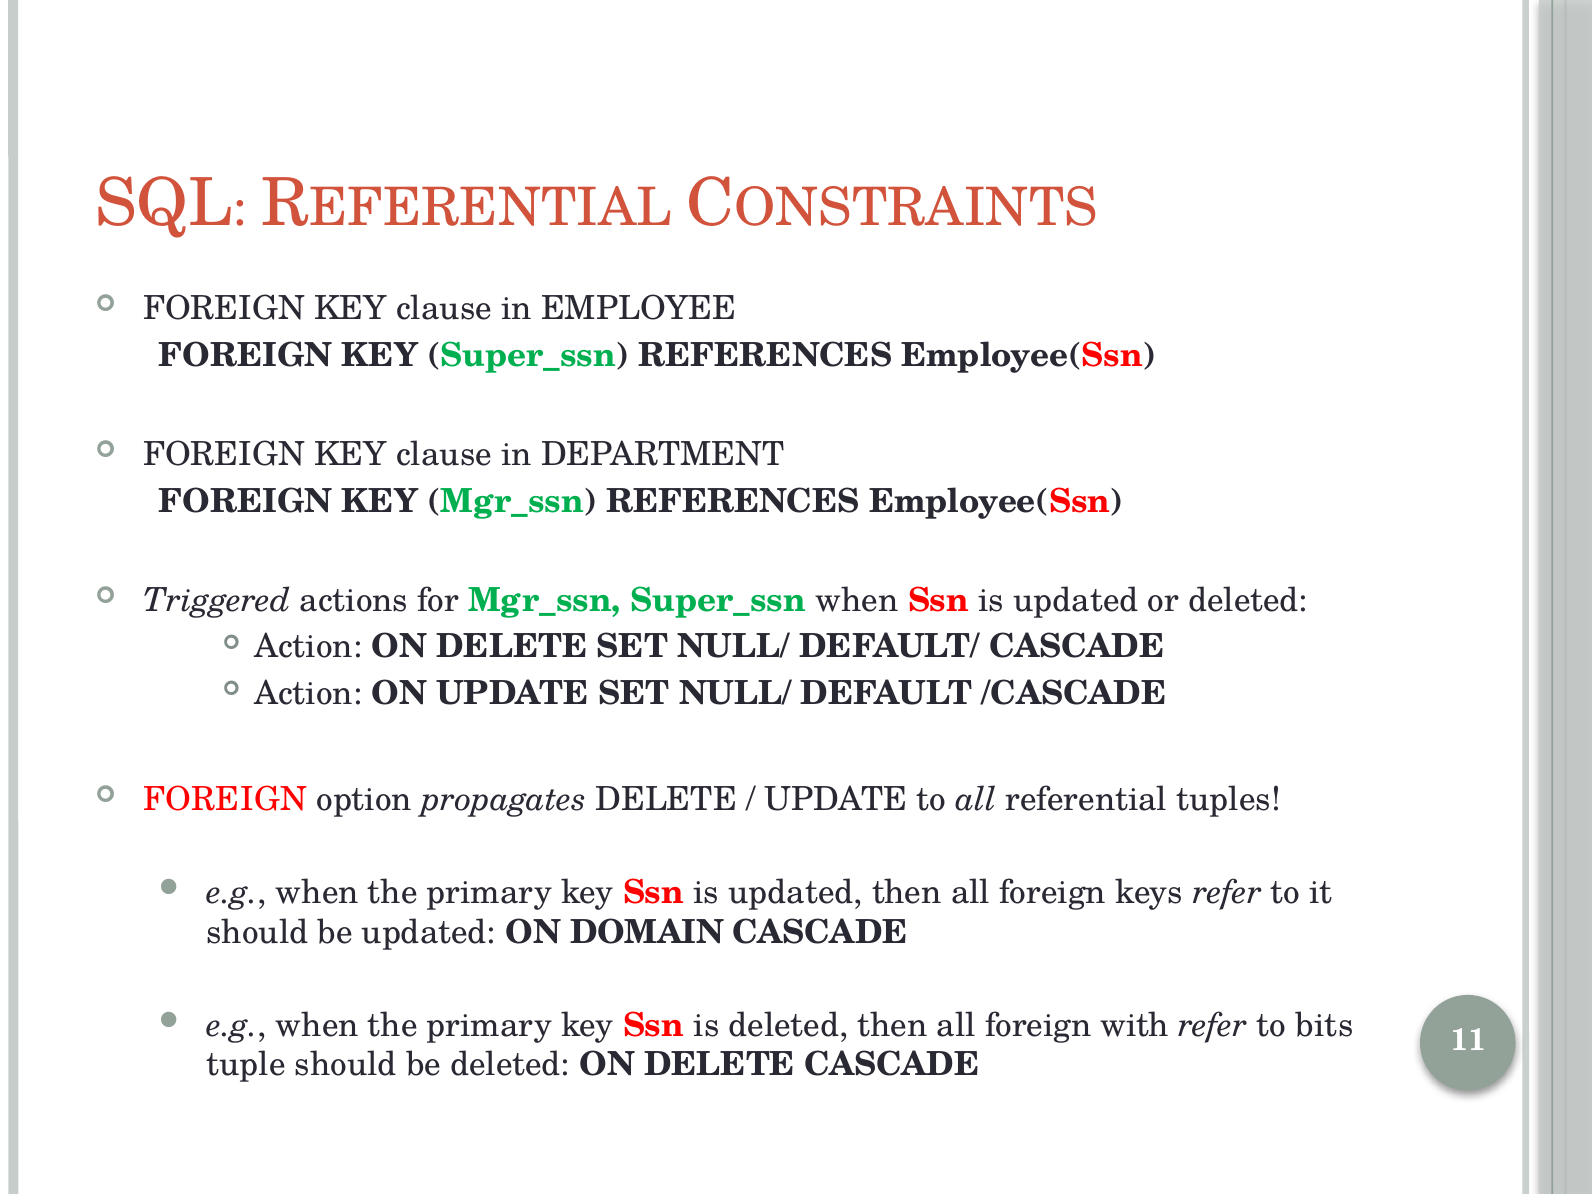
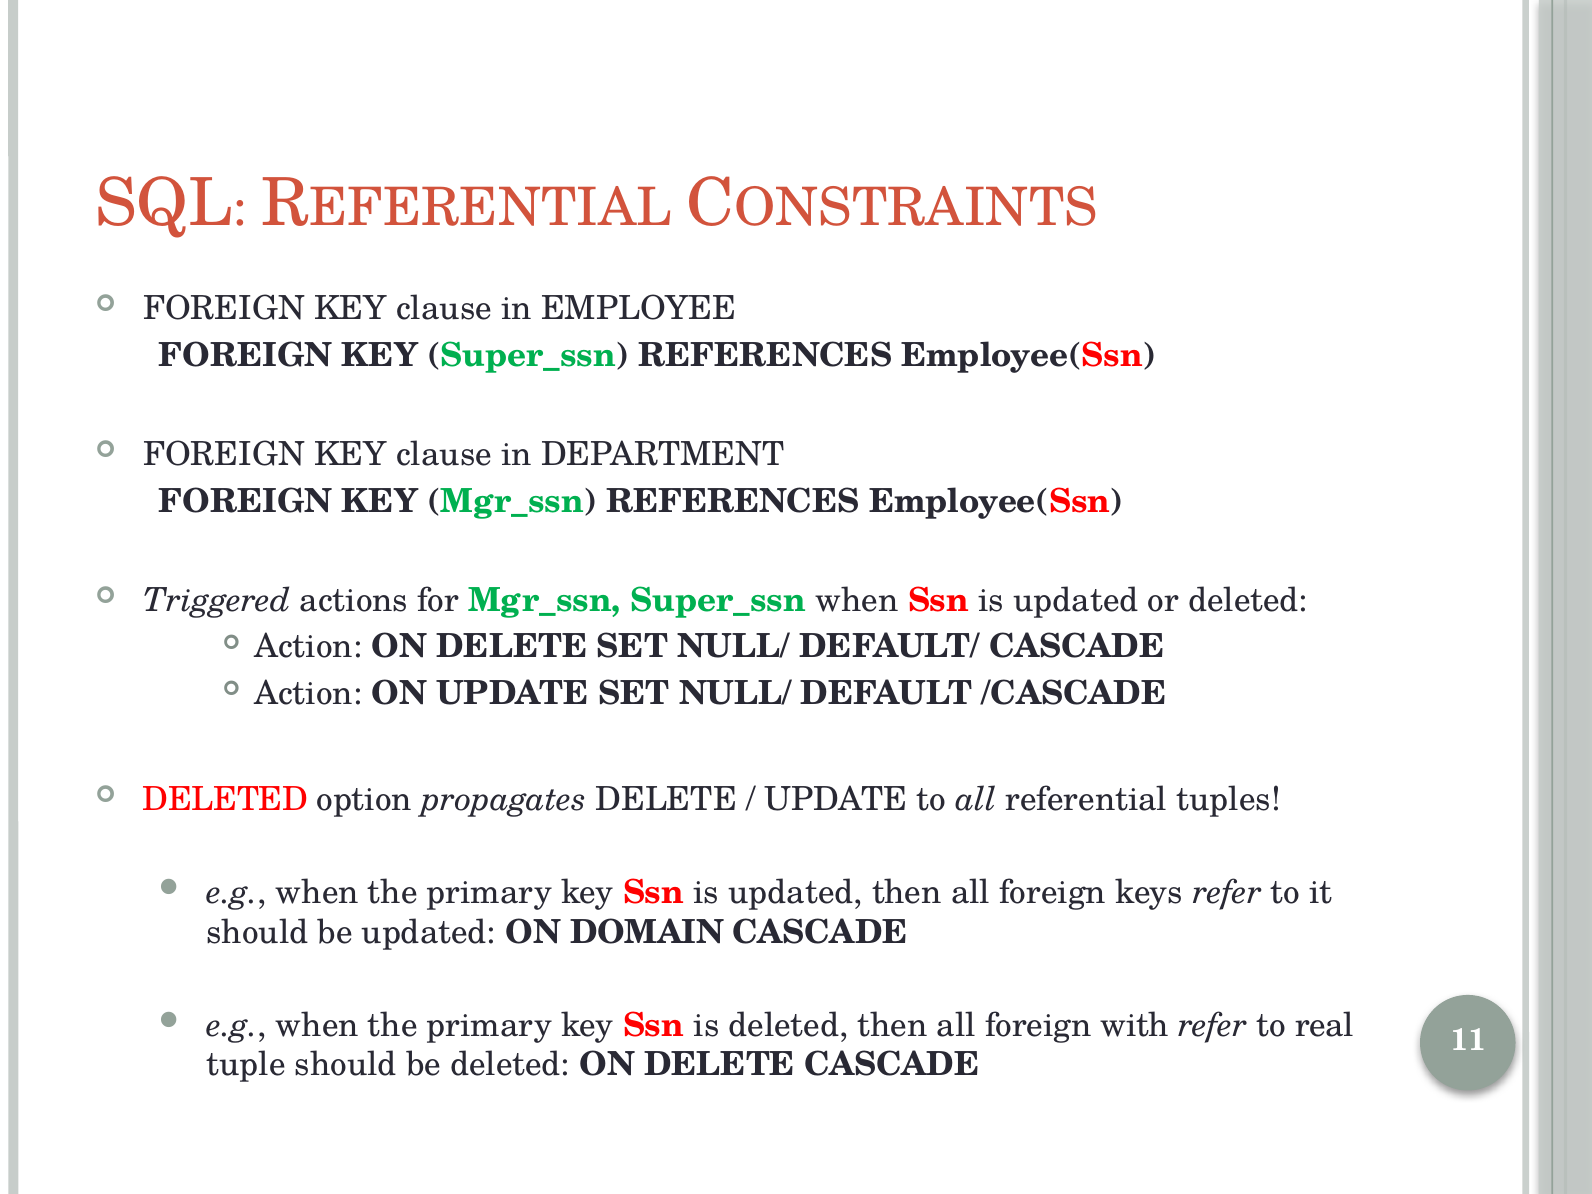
FOREIGN at (225, 800): FOREIGN -> DELETED
bits: bits -> real
